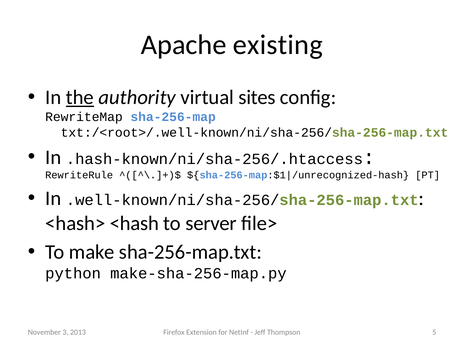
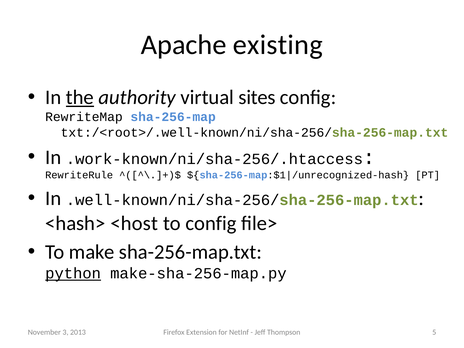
.hash-known/ni/sha-256/.htaccess: .hash-known/ni/sha-256/.htaccess -> .work-known/ni/sha-256/.htaccess
<hash: <hash -> <host
to server: server -> config
python underline: none -> present
